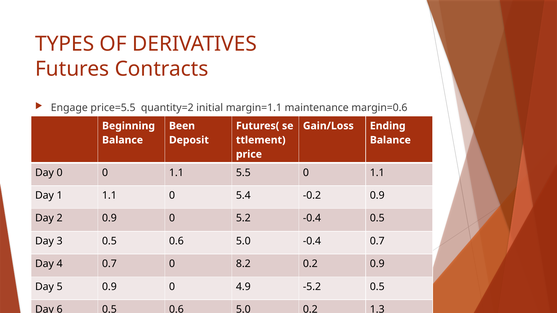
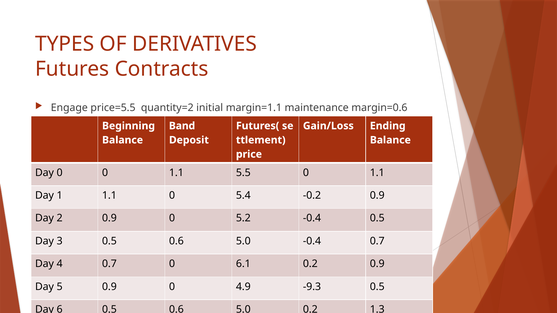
Been: Been -> Band
8.2: 8.2 -> 6.1
-5.2: -5.2 -> -9.3
